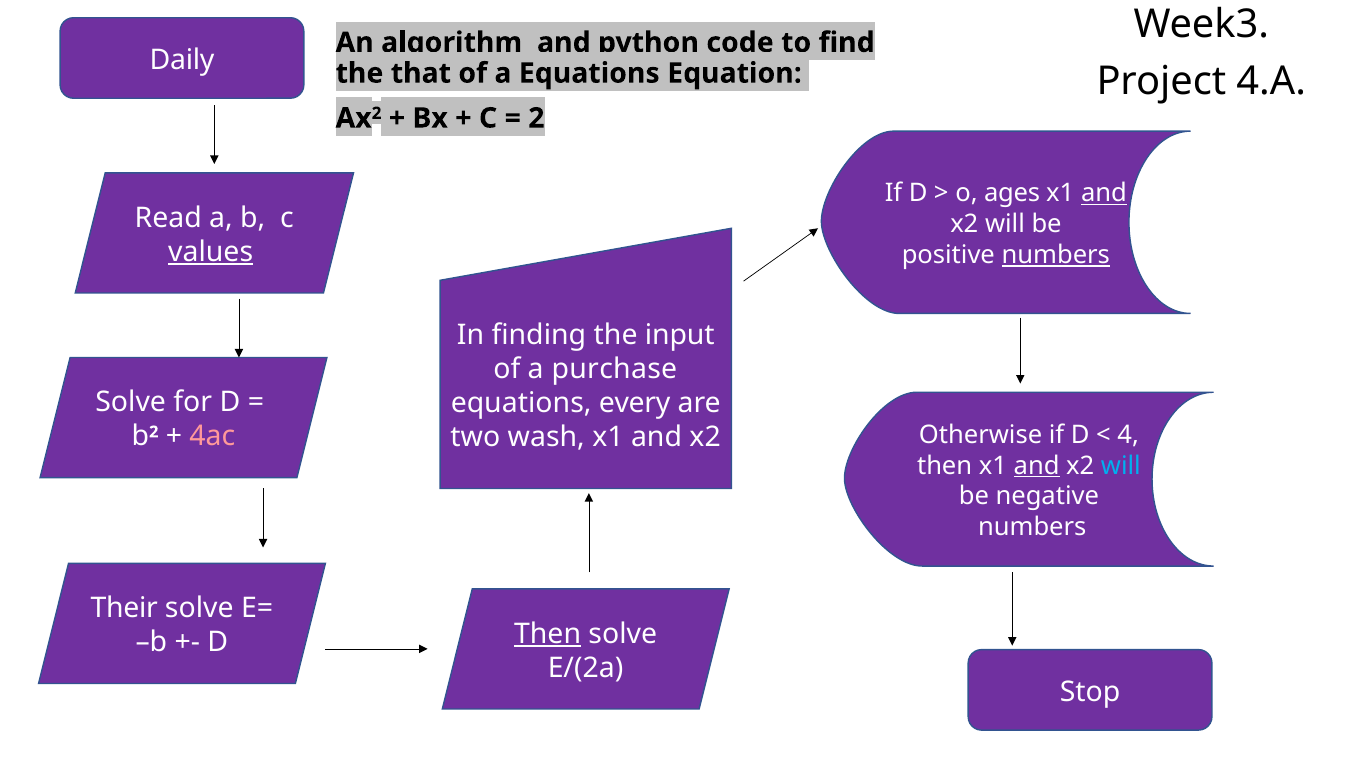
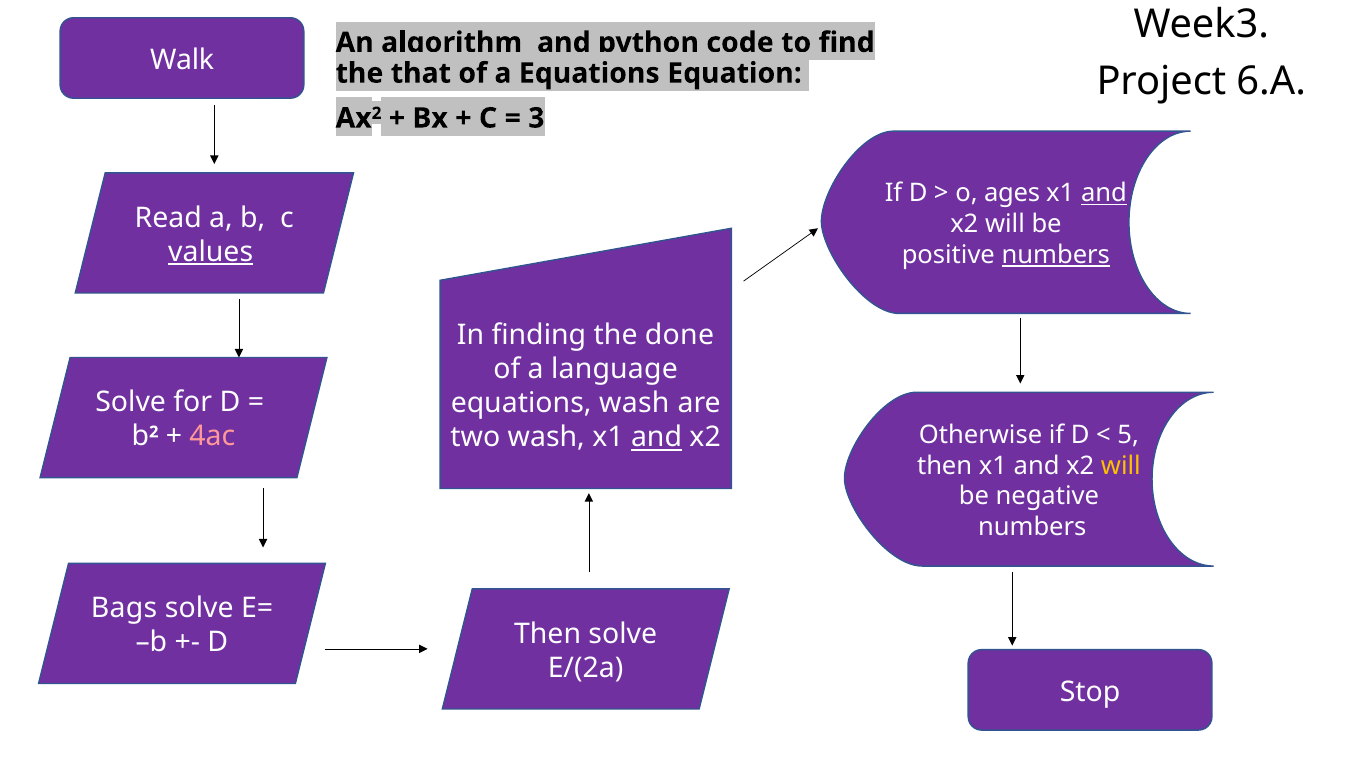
Daily: Daily -> Walk
4.A: 4.A -> 6.A
2 at (536, 118): 2 -> 3
input: input -> done
purchase: purchase -> language
equations every: every -> wash
4: 4 -> 5
and at (657, 438) underline: none -> present
and at (1037, 466) underline: present -> none
will at (1121, 466) colour: light blue -> yellow
Their: Their -> Bags
Then at (548, 634) underline: present -> none
